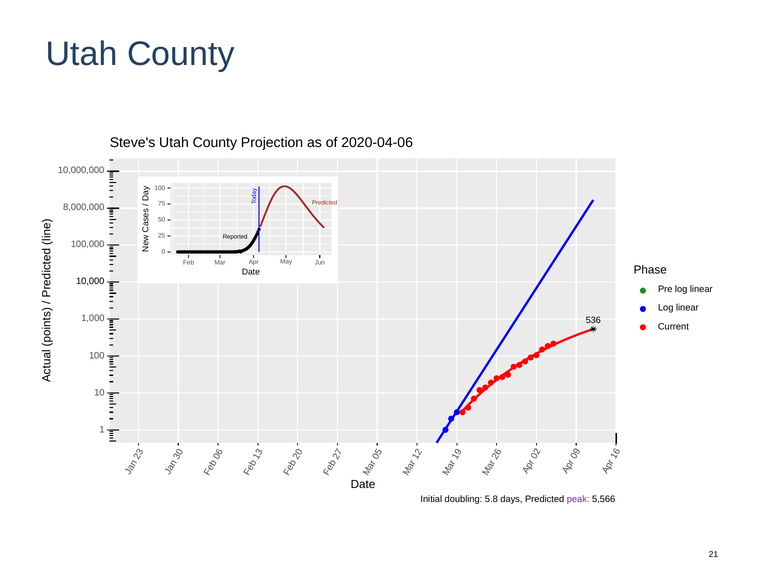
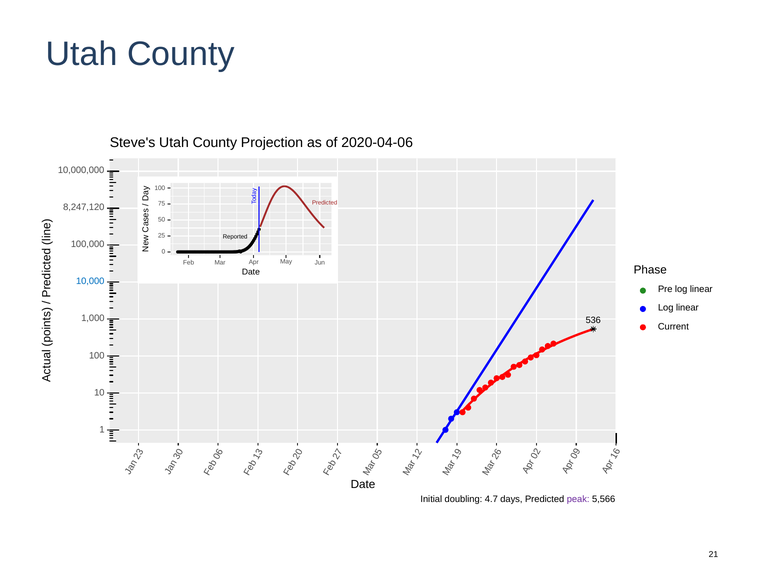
8,000,000: 8,000,000 -> 8,247,120
10,000 colour: black -> blue
5.8: 5.8 -> 4.7
